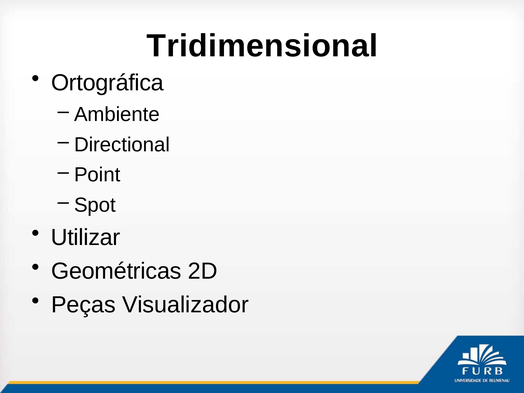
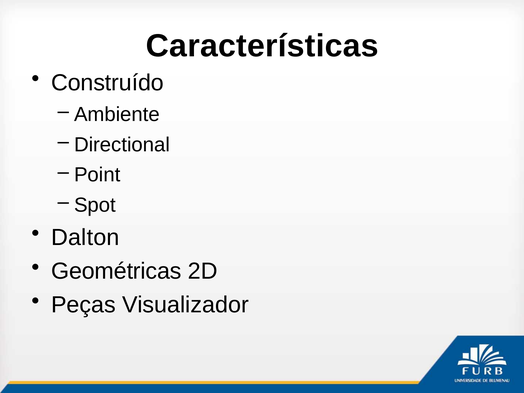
Tridimensional: Tridimensional -> Características
Ortográfica: Ortográfica -> Construído
Utilizar: Utilizar -> Dalton
